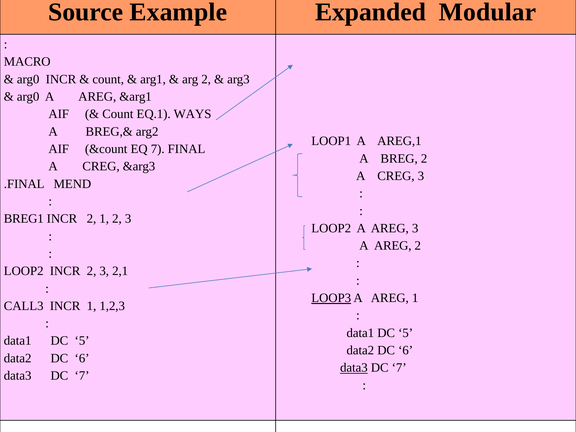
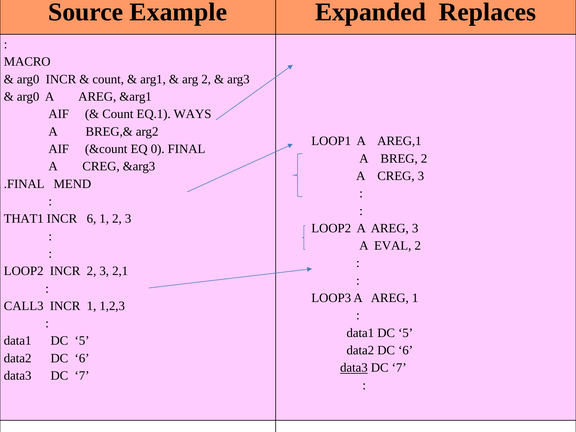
Modular: Modular -> Replaces
EQ 7: 7 -> 0
BREG1: BREG1 -> THAT1
2 at (91, 219): 2 -> 6
AREG at (393, 246): AREG -> EVAL
LOOP3 underline: present -> none
